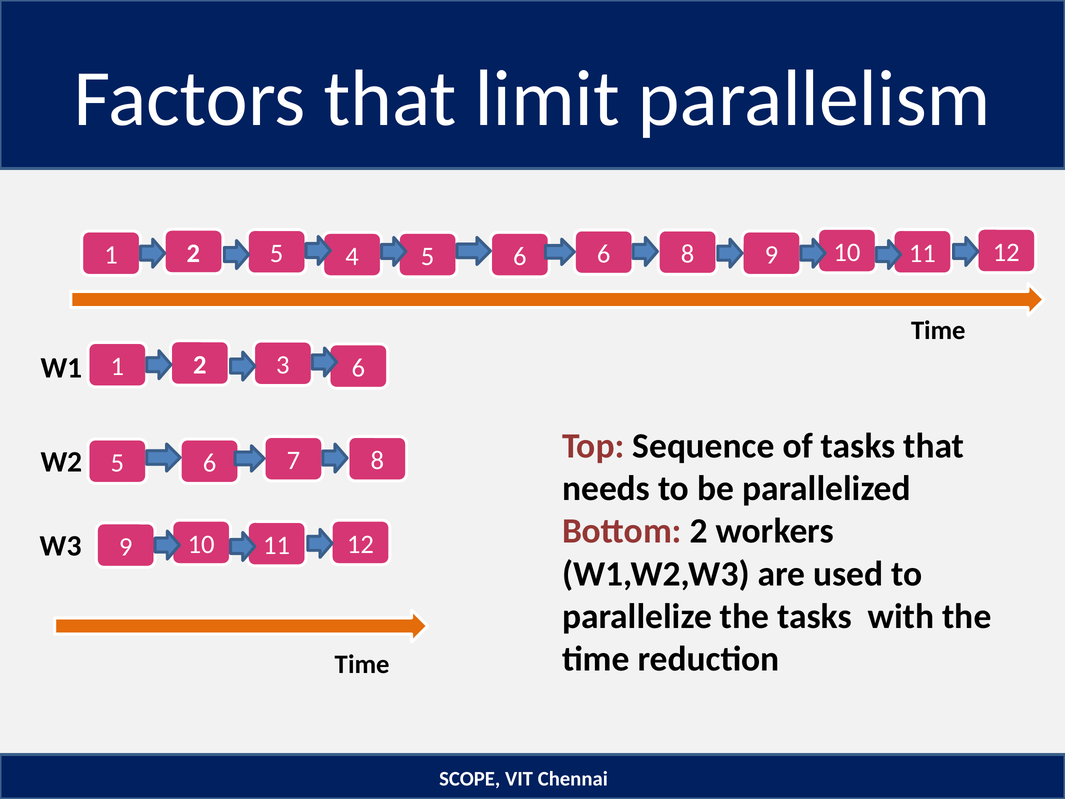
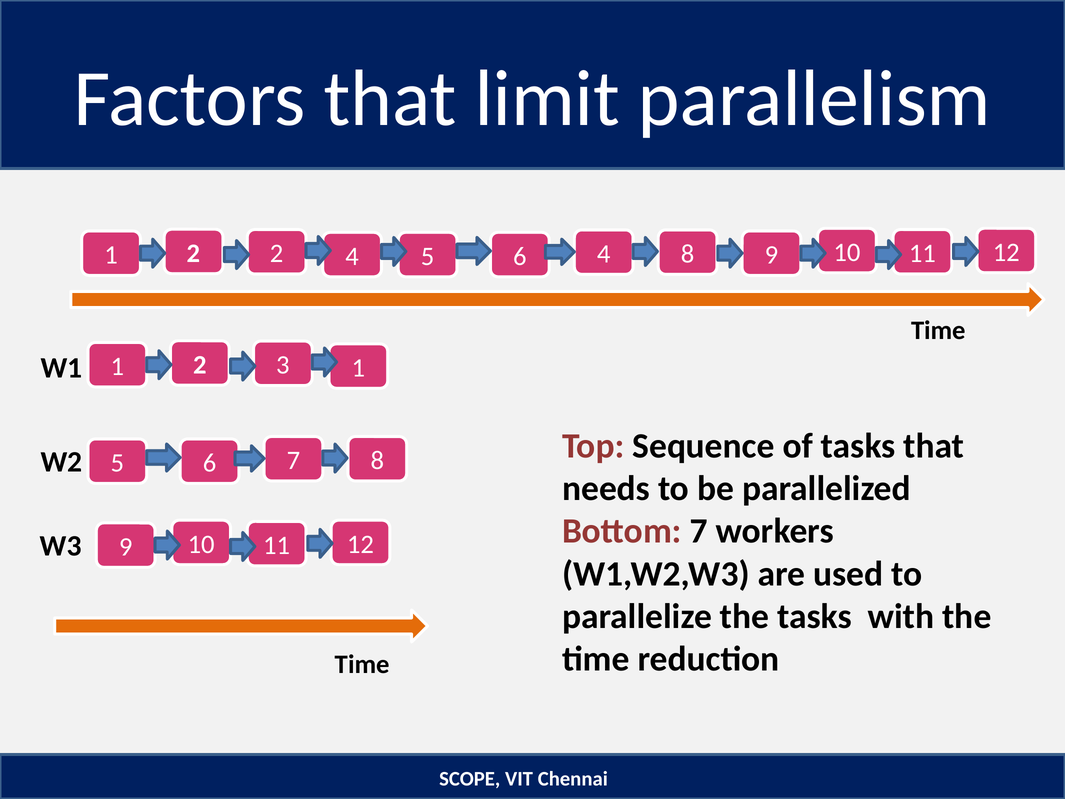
5 at (277, 254): 5 -> 2
6 6: 6 -> 4
3 6: 6 -> 1
Bottom 2: 2 -> 7
